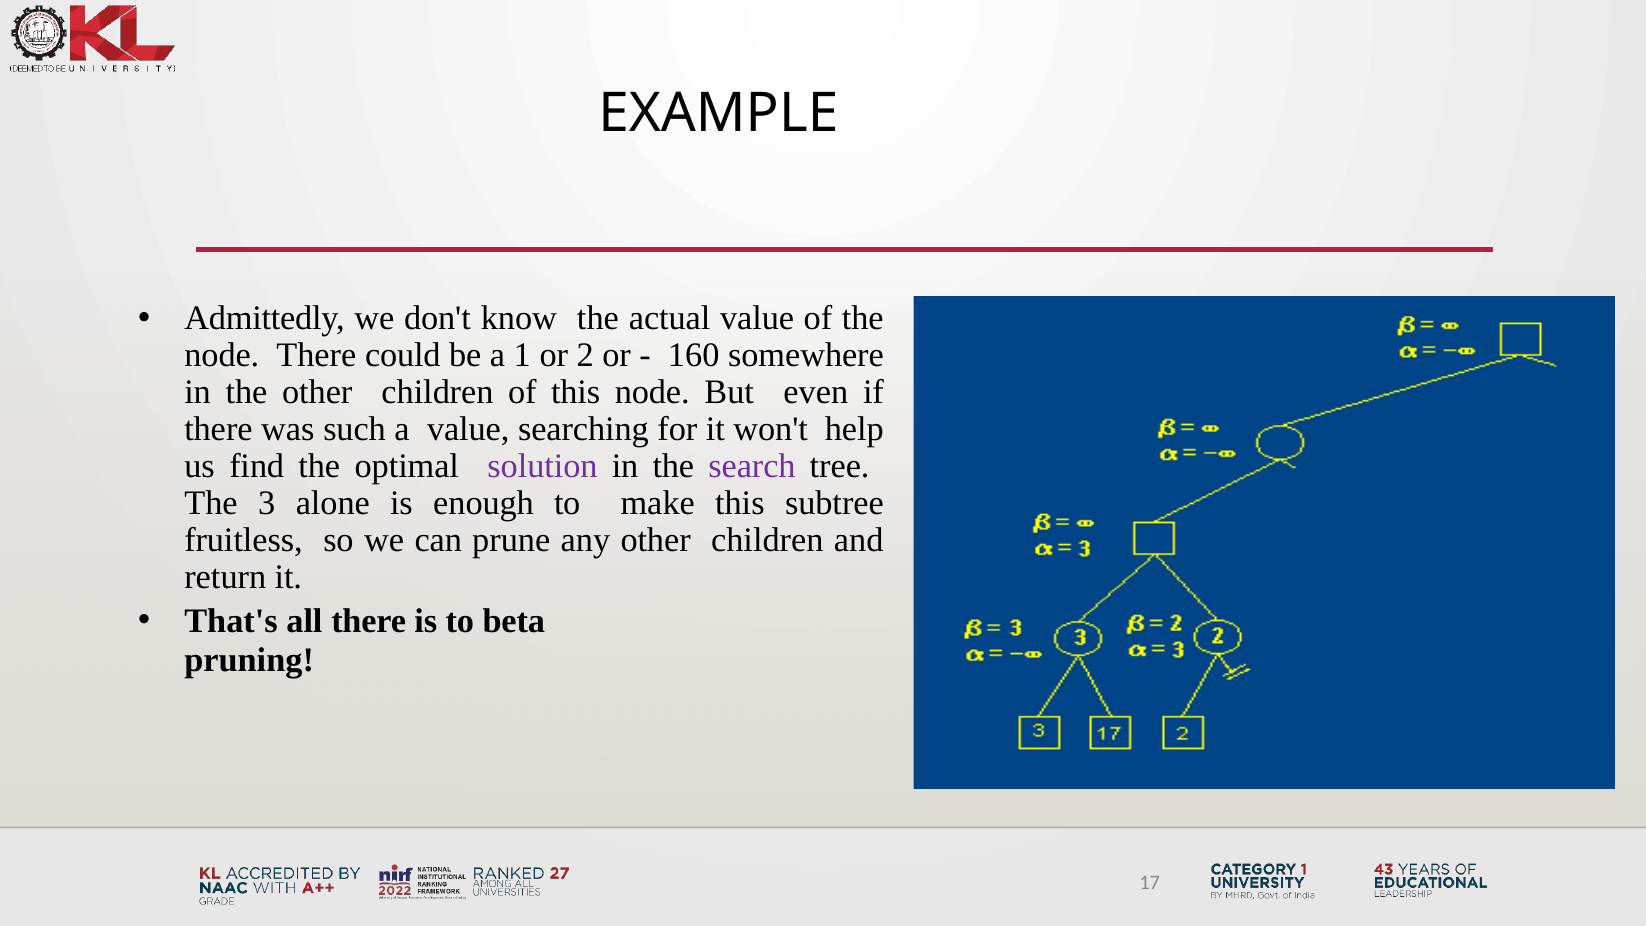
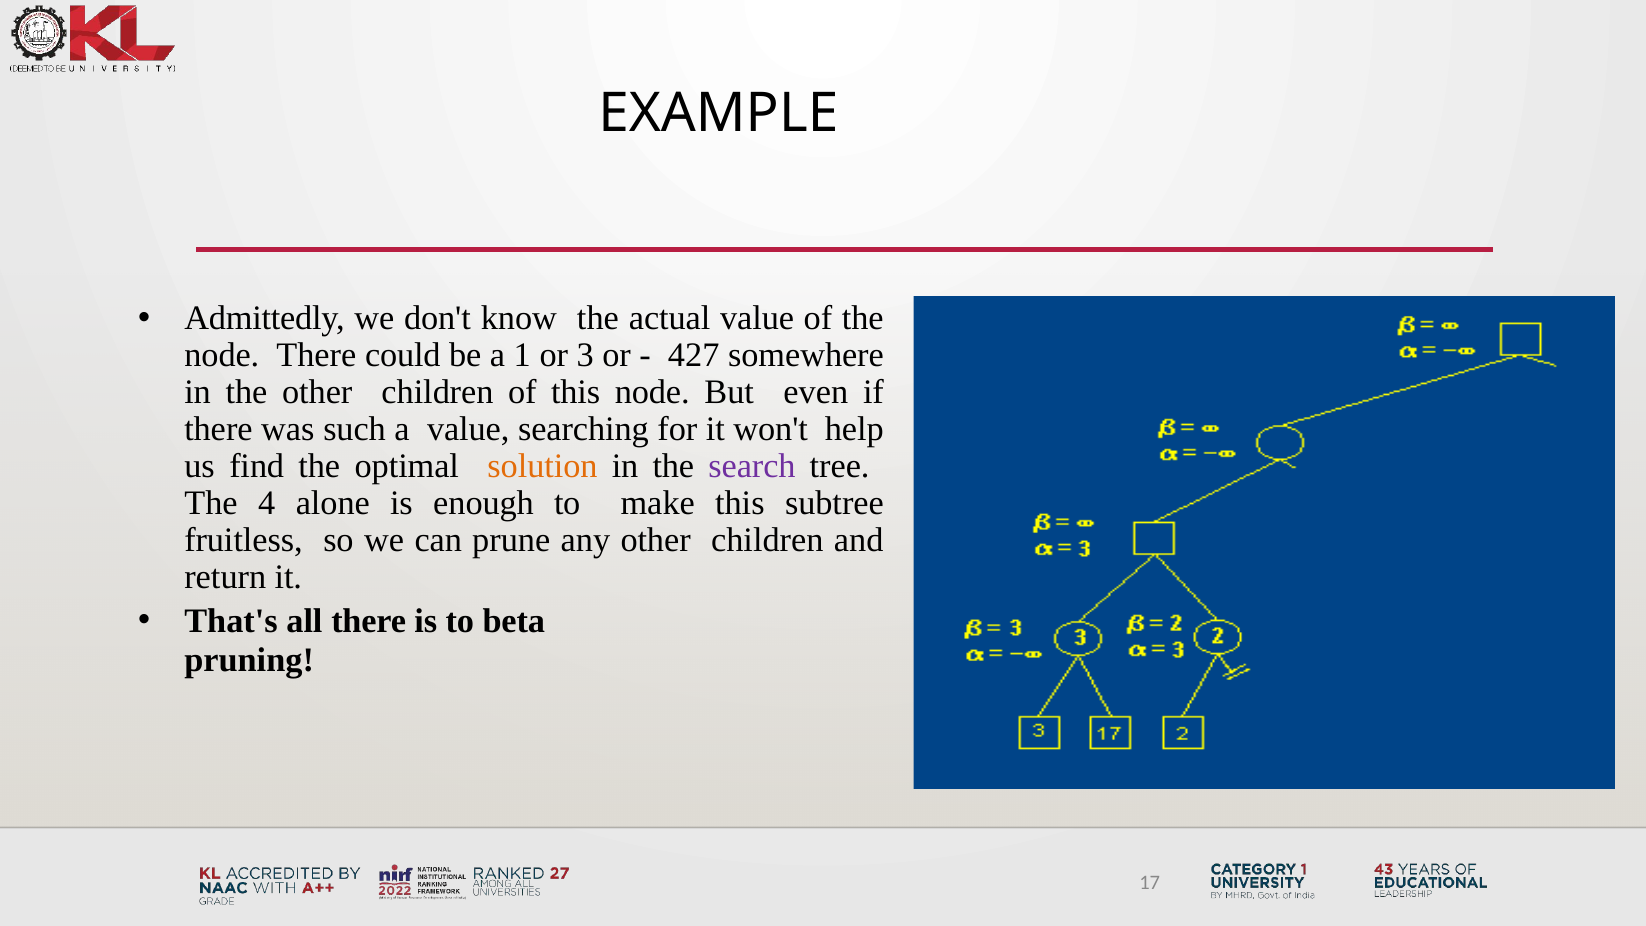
2: 2 -> 3
160: 160 -> 427
solution colour: purple -> orange
3: 3 -> 4
